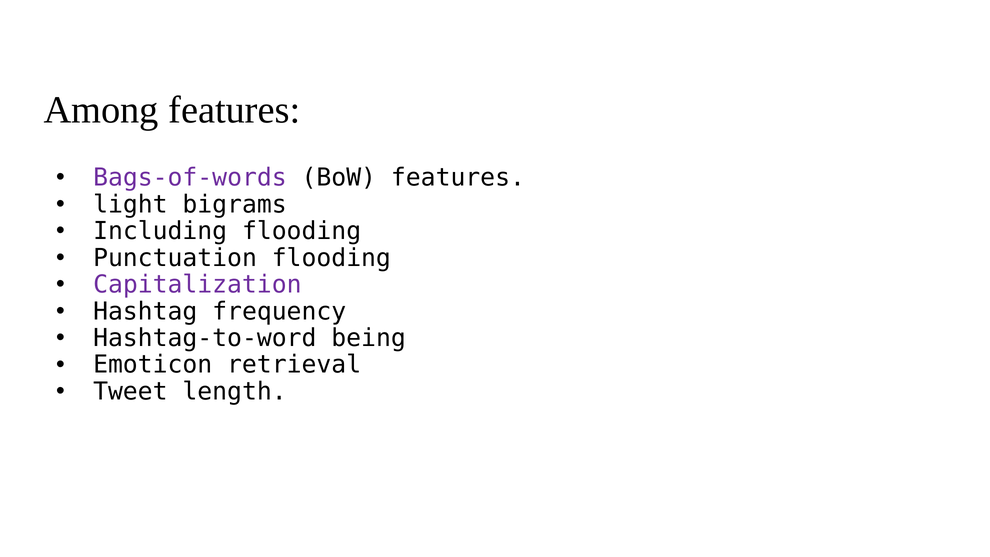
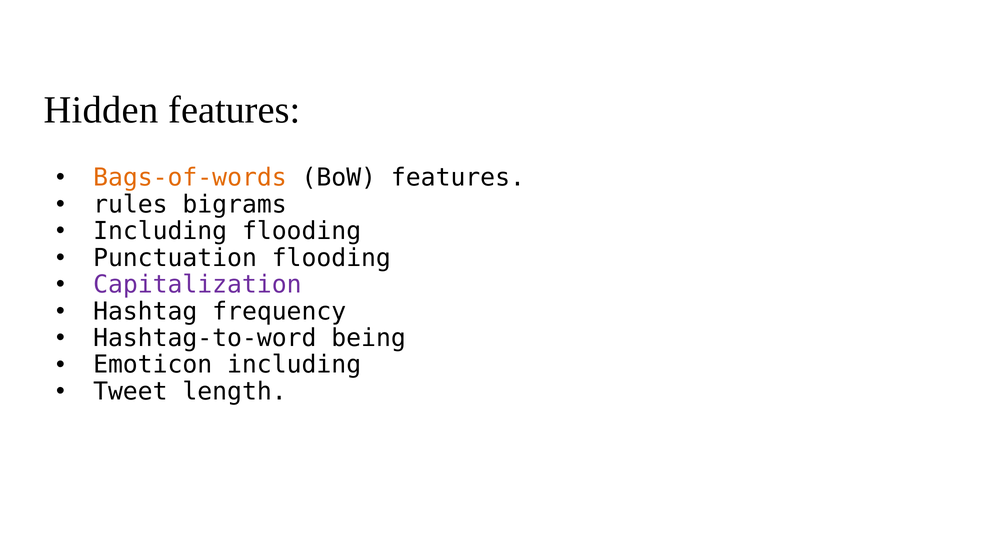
Among: Among -> Hidden
Bags-of-words colour: purple -> orange
light: light -> rules
Emoticon retrieval: retrieval -> including
